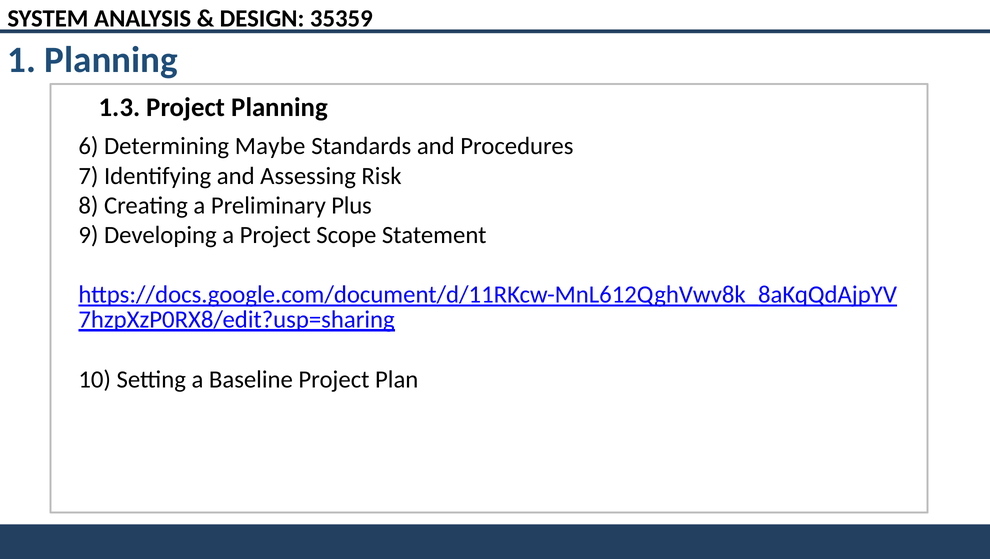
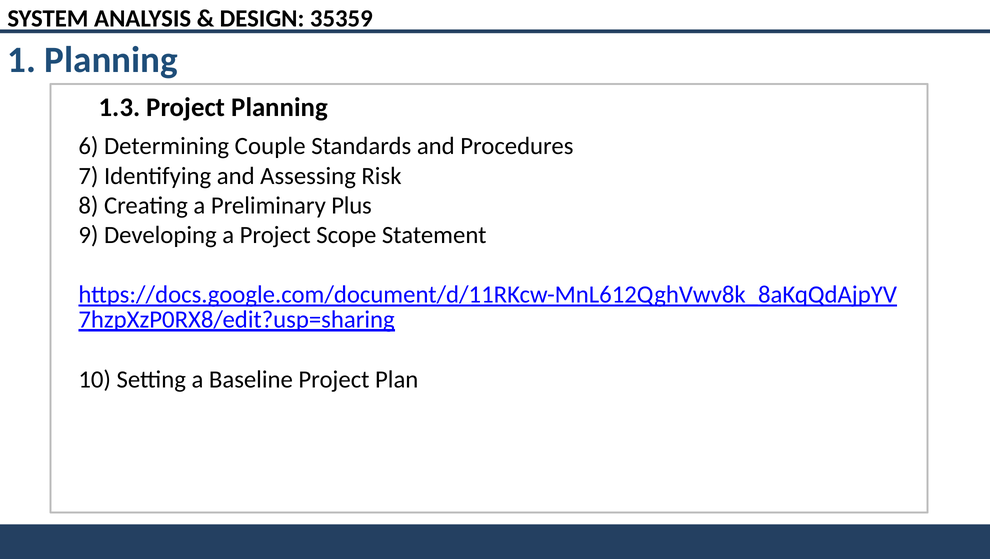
Maybe: Maybe -> Couple
